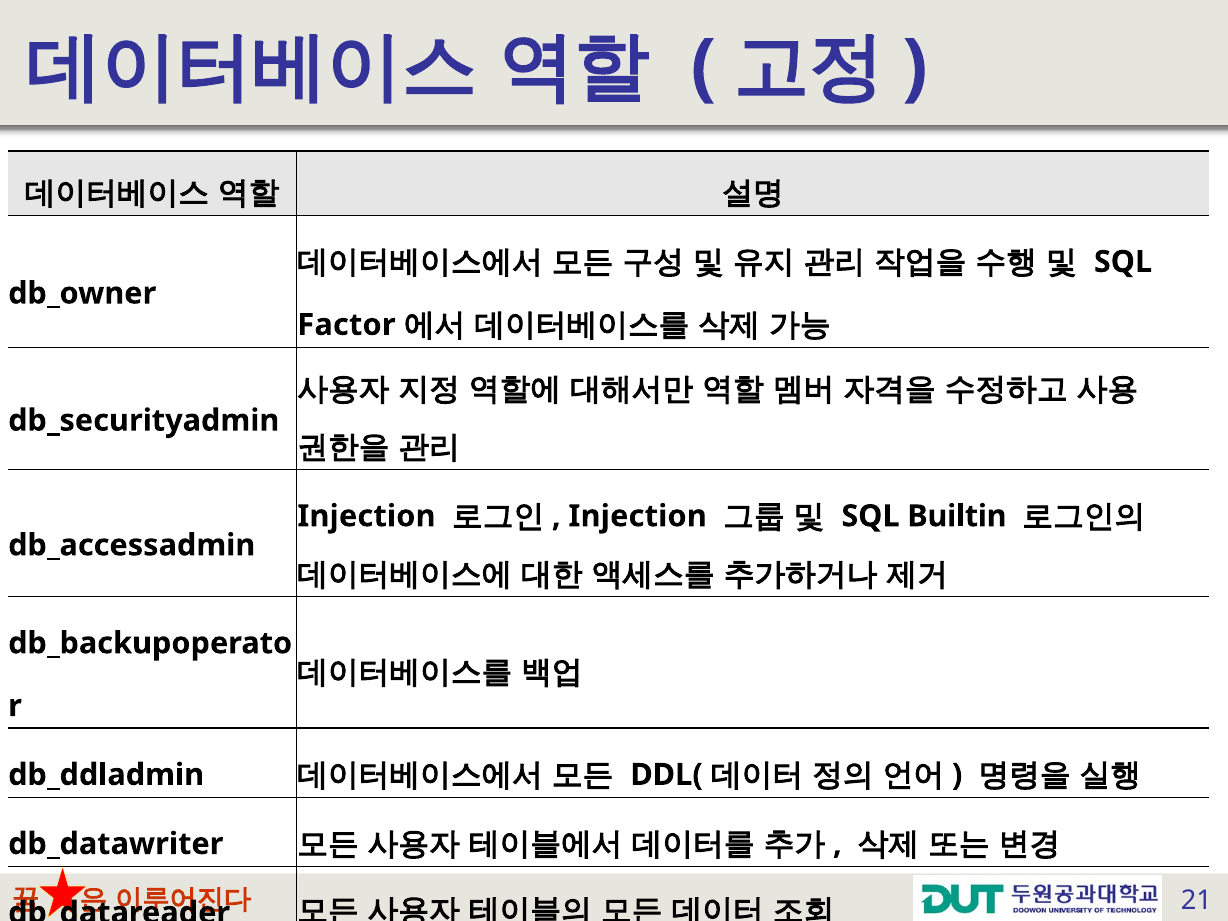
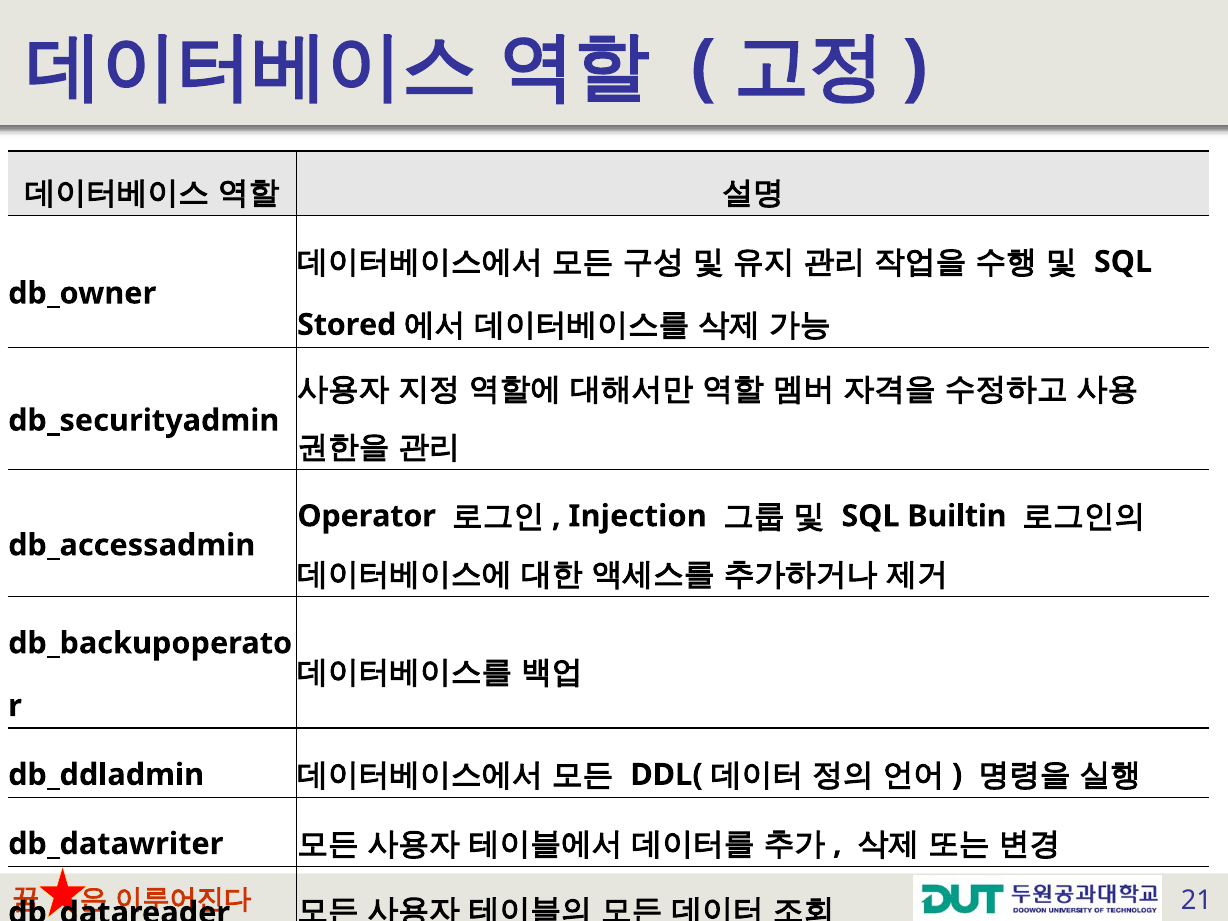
Factor: Factor -> Stored
Injection at (366, 516): Injection -> Operator
